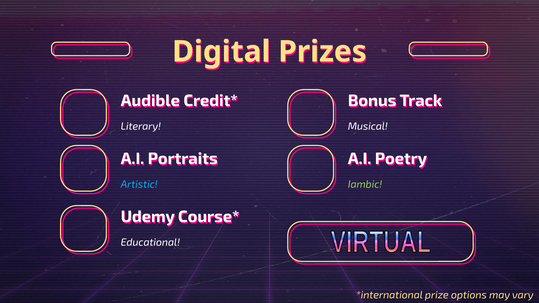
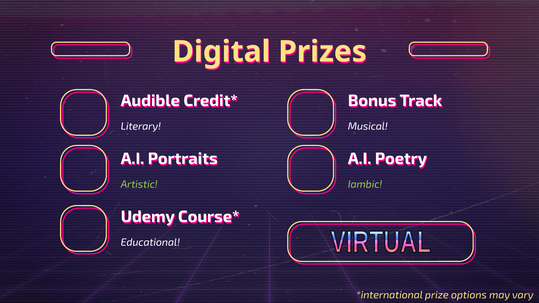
Artistic colour: light blue -> light green
